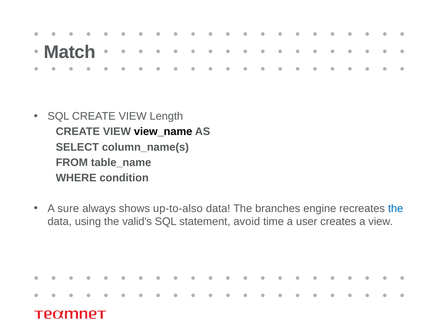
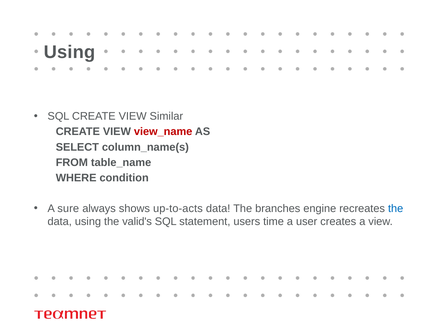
Match at (70, 52): Match -> Using
Length: Length -> Similar
view_name colour: black -> red
up-to-also: up-to-also -> up-to-acts
avoid: avoid -> users
